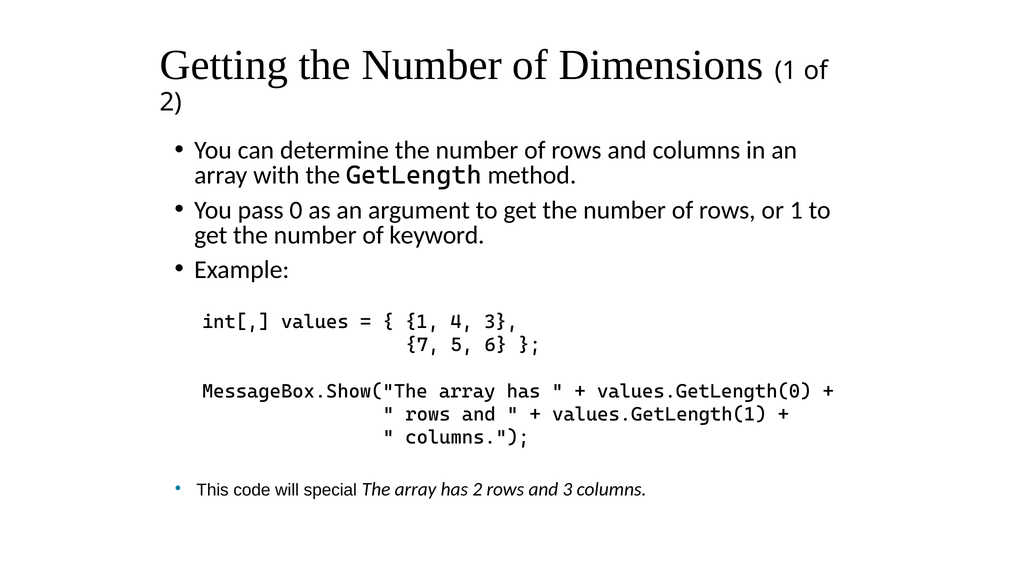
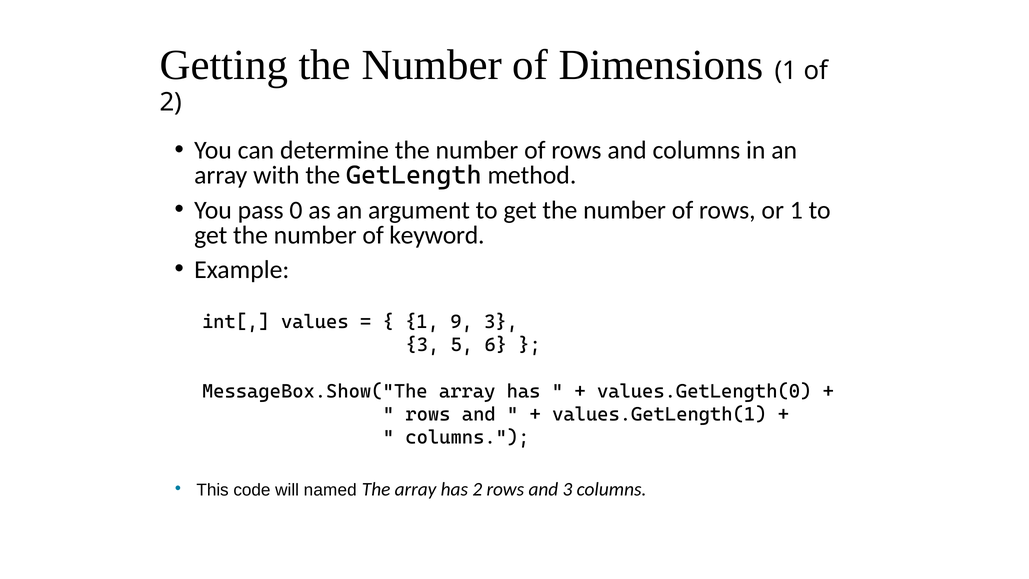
4: 4 -> 9
7 at (422, 345): 7 -> 3
special: special -> named
